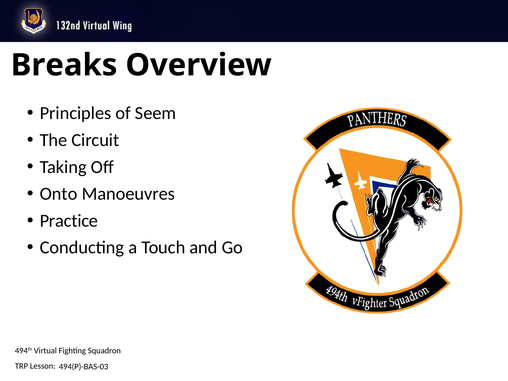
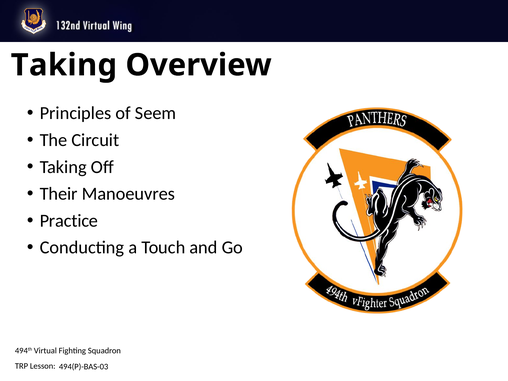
Breaks at (64, 65): Breaks -> Taking
Onto: Onto -> Their
